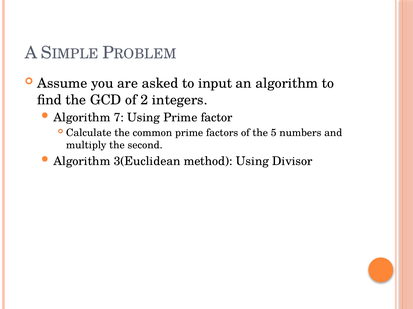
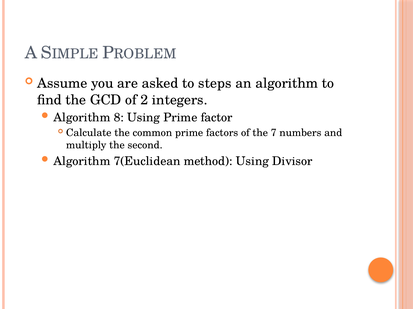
input: input -> steps
7: 7 -> 8
5: 5 -> 7
3(Euclidean: 3(Euclidean -> 7(Euclidean
